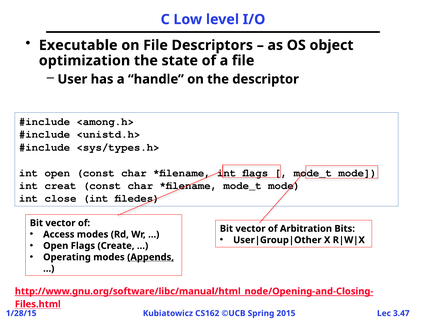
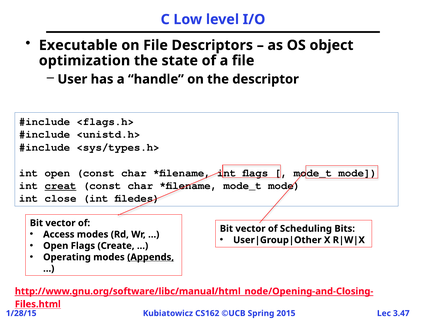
<among.h>: <among.h> -> <flags.h>
creat underline: none -> present
Arbitration: Arbitration -> Scheduling
